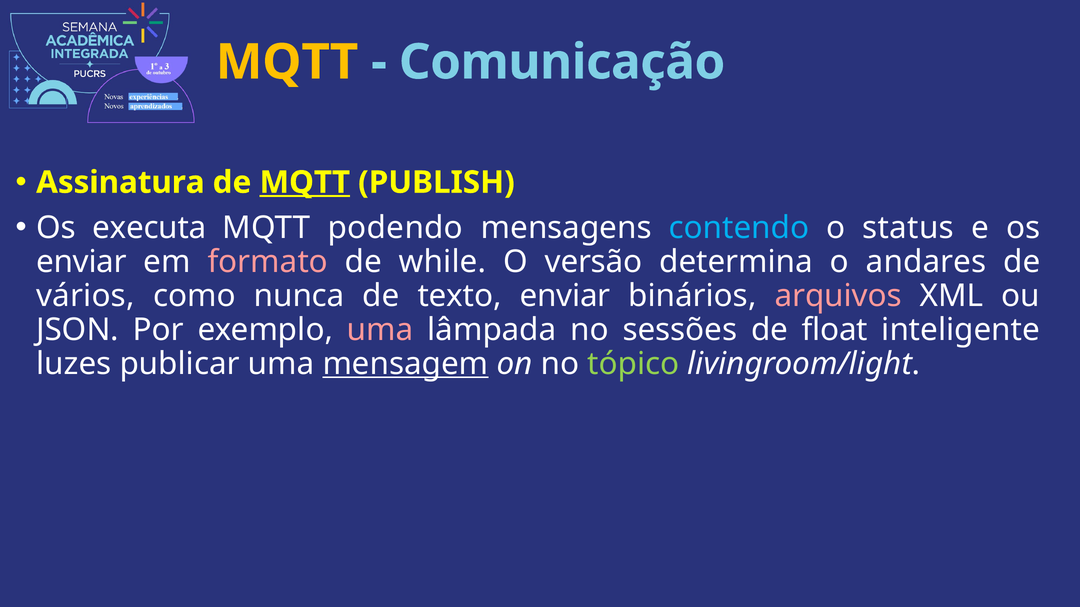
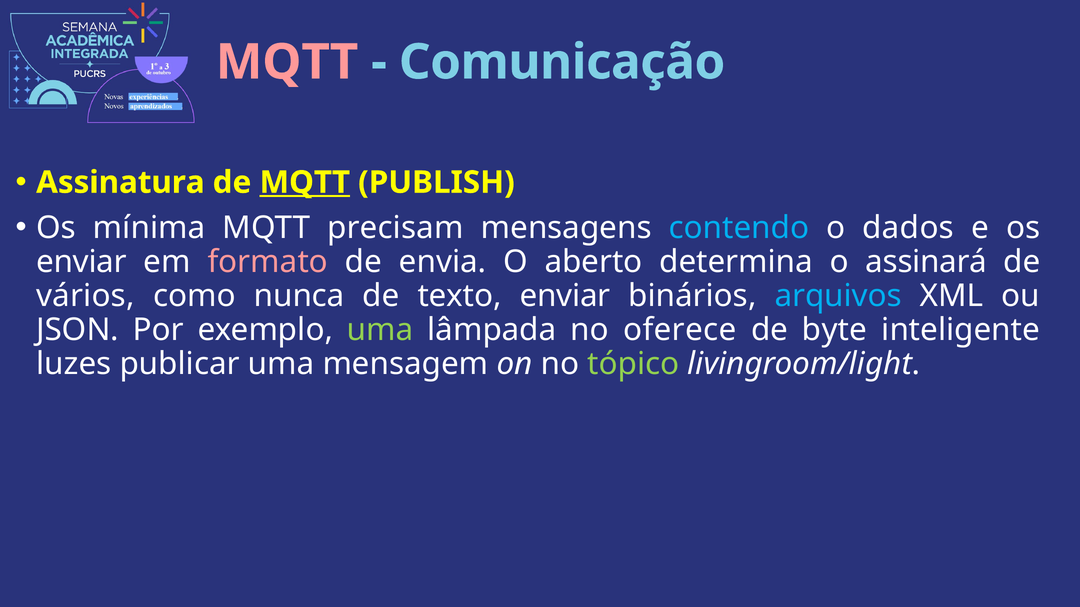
MQTT at (287, 62) colour: yellow -> pink
executa: executa -> mínima
podendo: podendo -> precisam
status: status -> dados
while: while -> envia
versão: versão -> aberto
andares: andares -> assinará
arquivos colour: pink -> light blue
uma at (380, 330) colour: pink -> light green
sessões: sessões -> oferece
float: float -> byte
mensagem underline: present -> none
